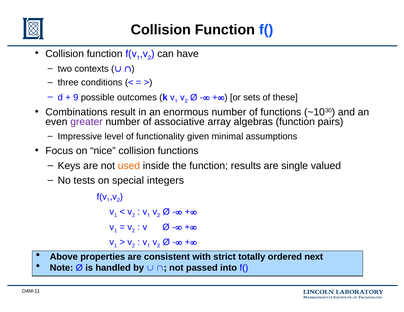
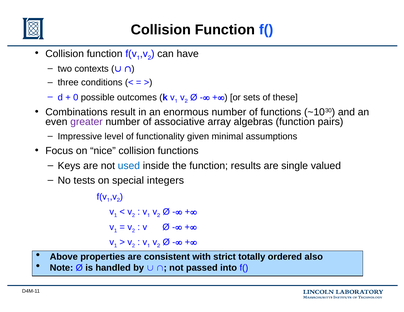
9: 9 -> 0
used colour: orange -> blue
next: next -> also
